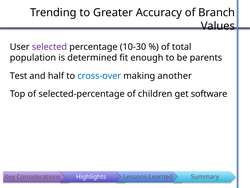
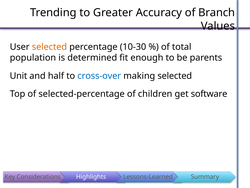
selected at (49, 47) colour: purple -> orange
Test: Test -> Unit
making another: another -> selected
